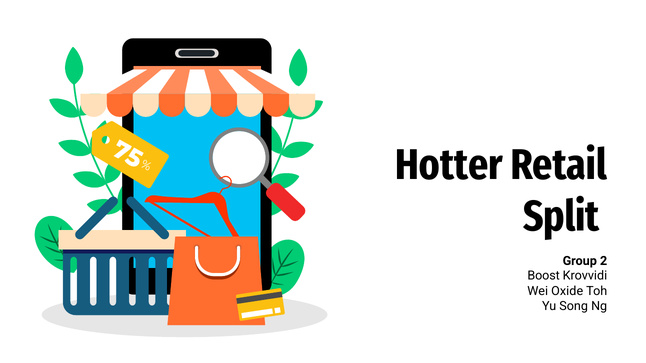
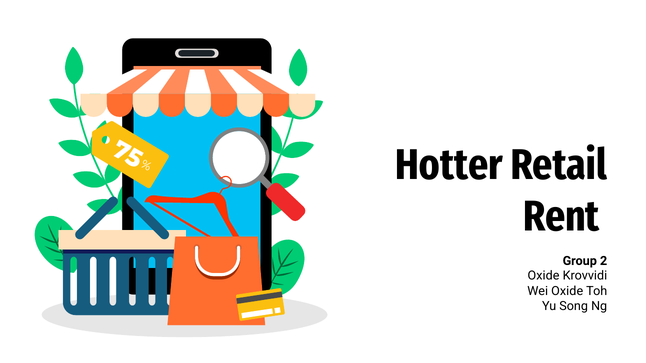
Split: Split -> Rent
Boost at (544, 276): Boost -> Oxide
